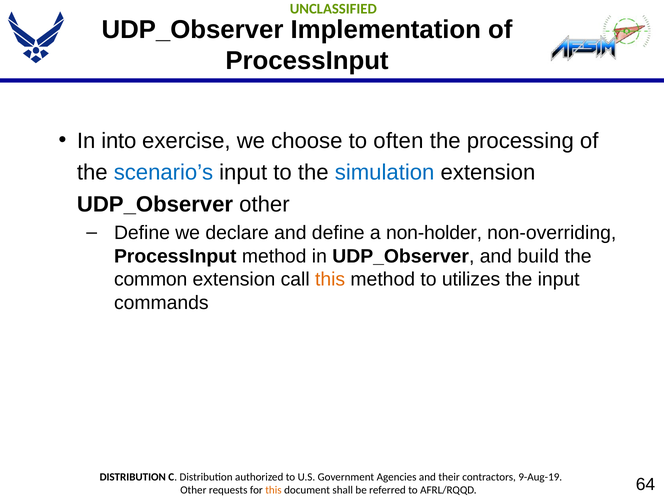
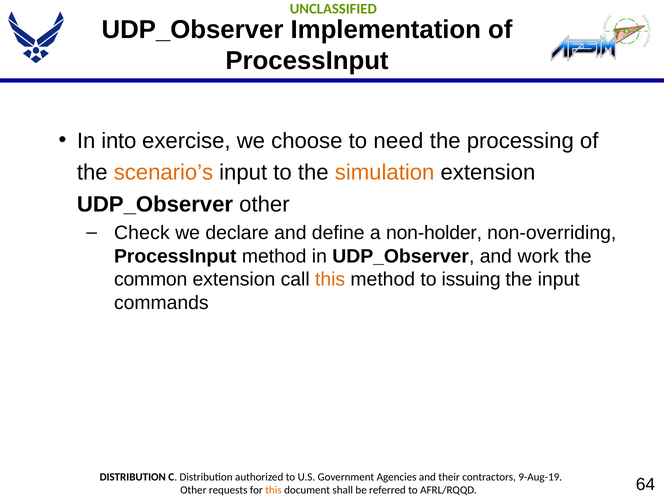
often: often -> need
scenario’s colour: blue -> orange
simulation colour: blue -> orange
Define at (142, 233): Define -> Check
build: build -> work
utilizes: utilizes -> issuing
